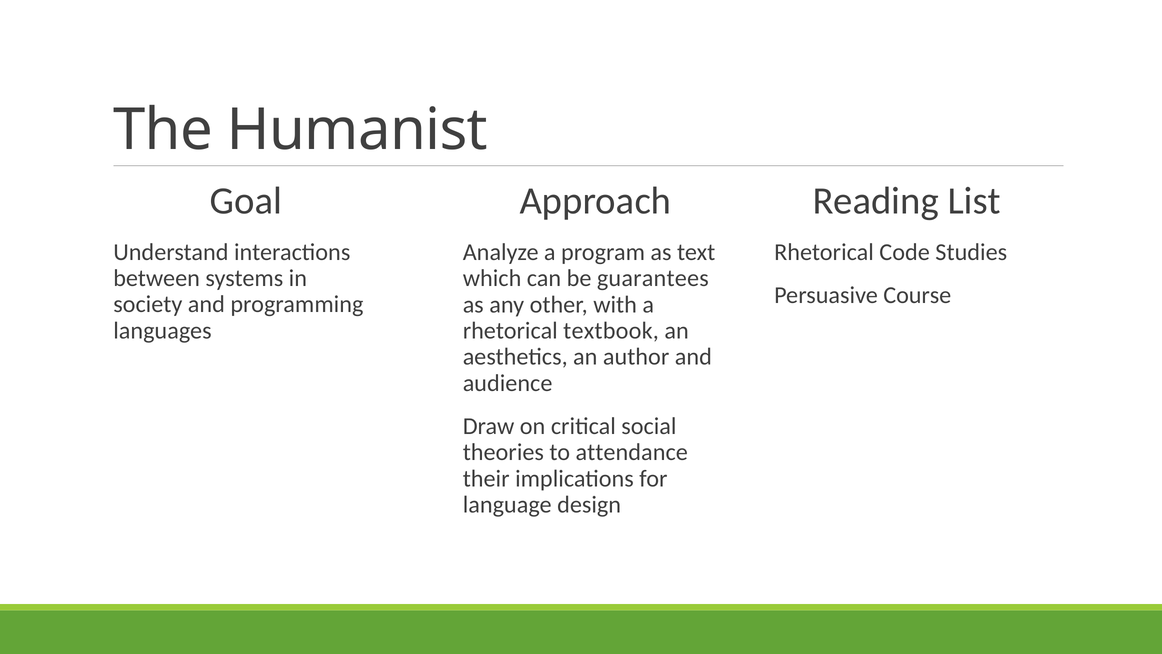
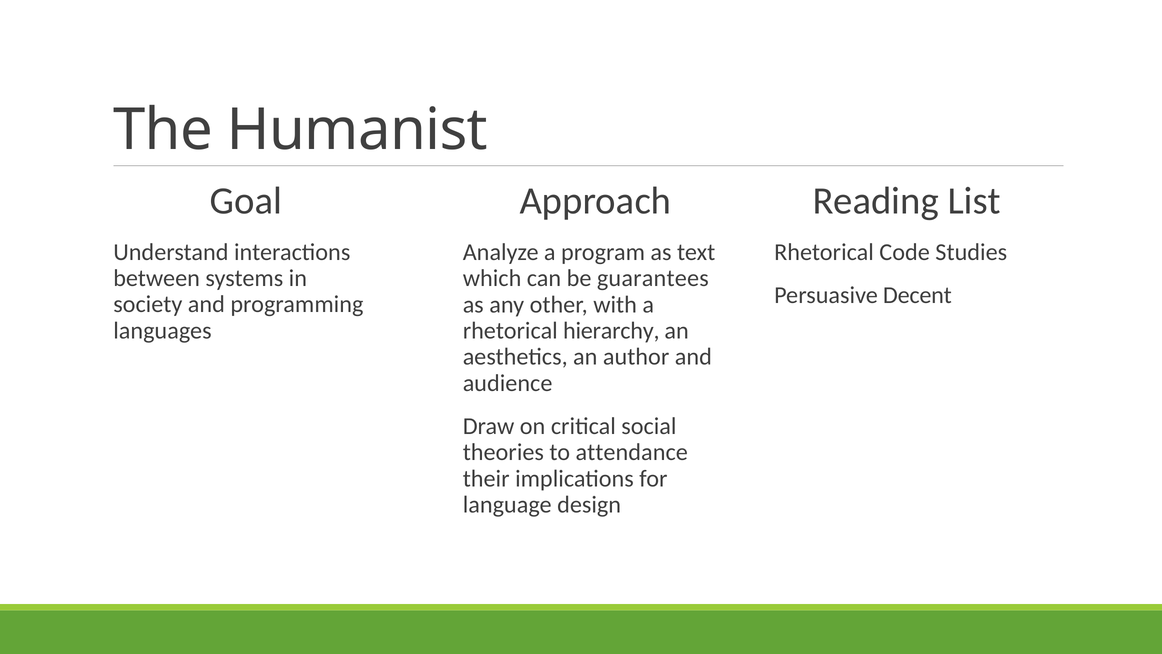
Course: Course -> Decent
textbook: textbook -> hierarchy
